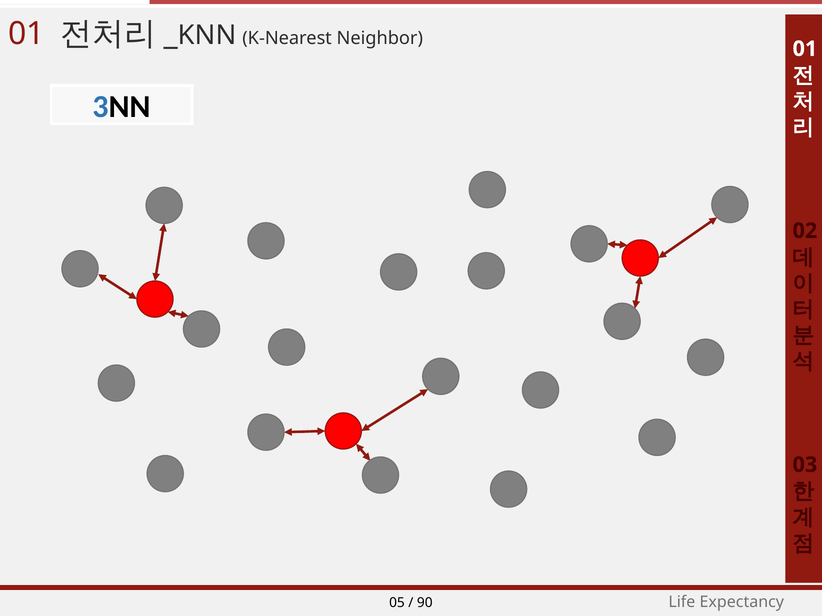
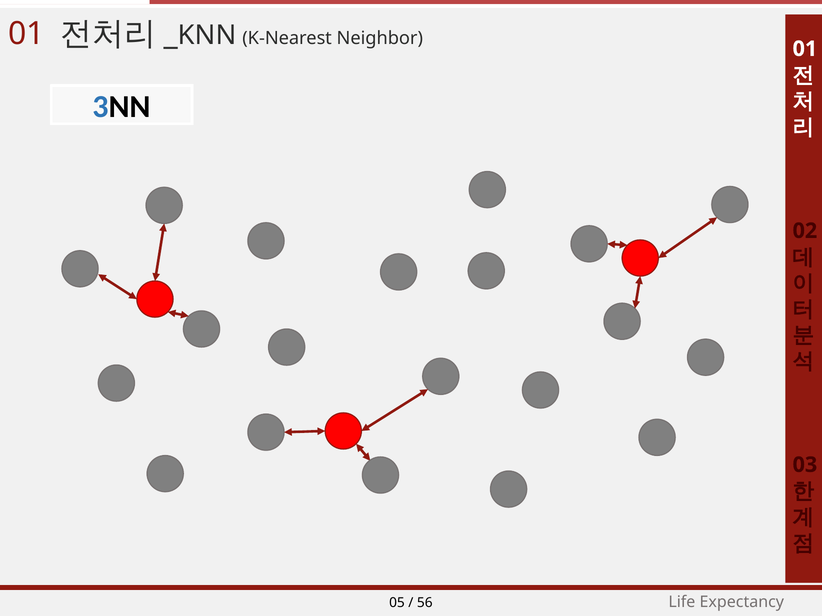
90: 90 -> 56
